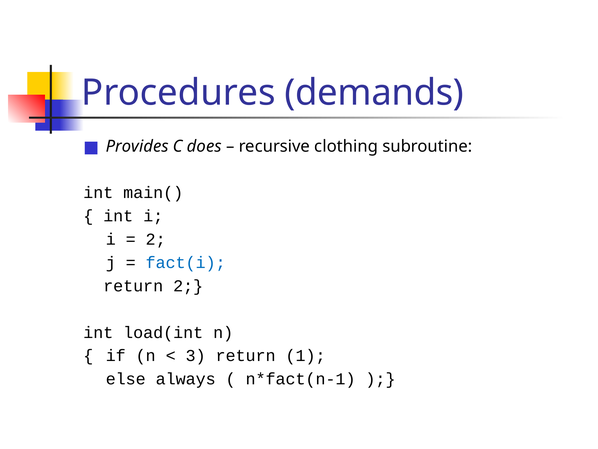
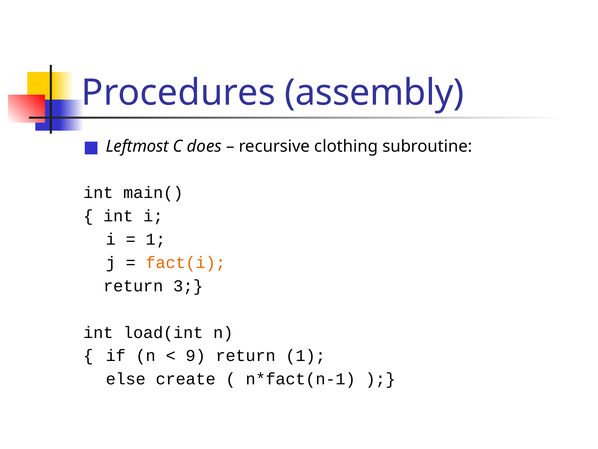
demands: demands -> assembly
Provides: Provides -> Leftmost
2 at (156, 239): 2 -> 1
fact(i colour: blue -> orange
return 2: 2 -> 3
3: 3 -> 9
always: always -> create
